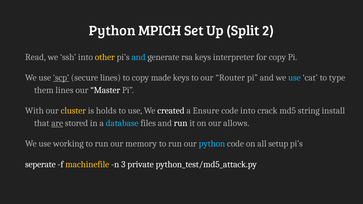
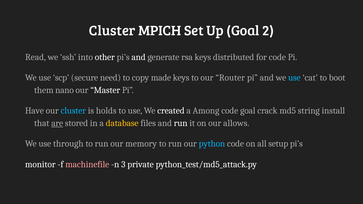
Python at (112, 31): Python -> Cluster
Up Split: Split -> Goal
other colour: yellow -> white
and at (139, 57) colour: light blue -> white
interpreter: interpreter -> distributed
for copy: copy -> code
scp underline: present -> none
secure lines: lines -> need
type: type -> boot
them lines: lines -> nano
With: With -> Have
cluster at (73, 111) colour: yellow -> light blue
Ensure: Ensure -> Among
code into: into -> goal
database colour: light blue -> yellow
working: working -> through
seperate: seperate -> monitor
machinefile colour: yellow -> pink
